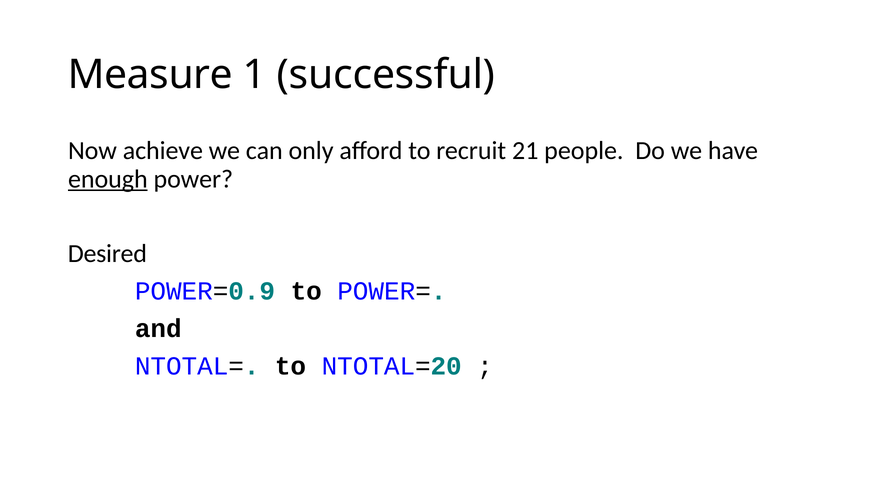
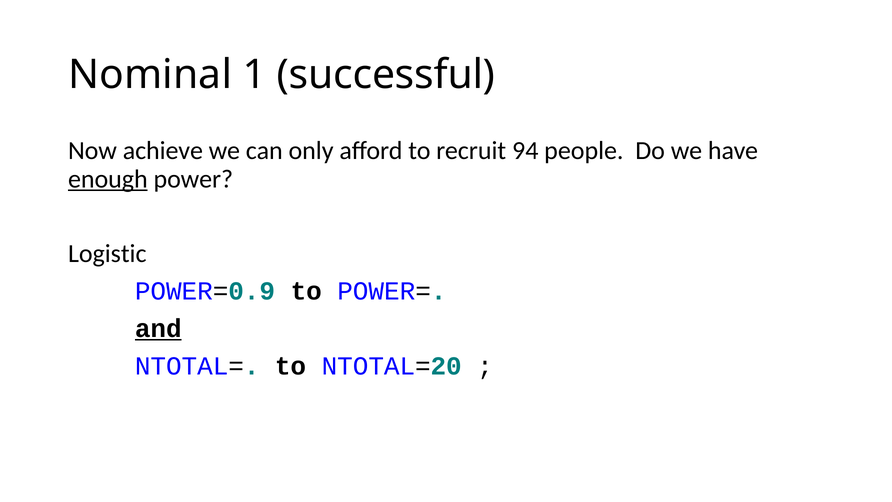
Measure: Measure -> Nominal
21: 21 -> 94
Desired: Desired -> Logistic
and underline: none -> present
